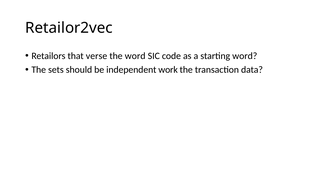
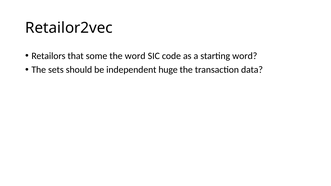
verse: verse -> some
work: work -> huge
